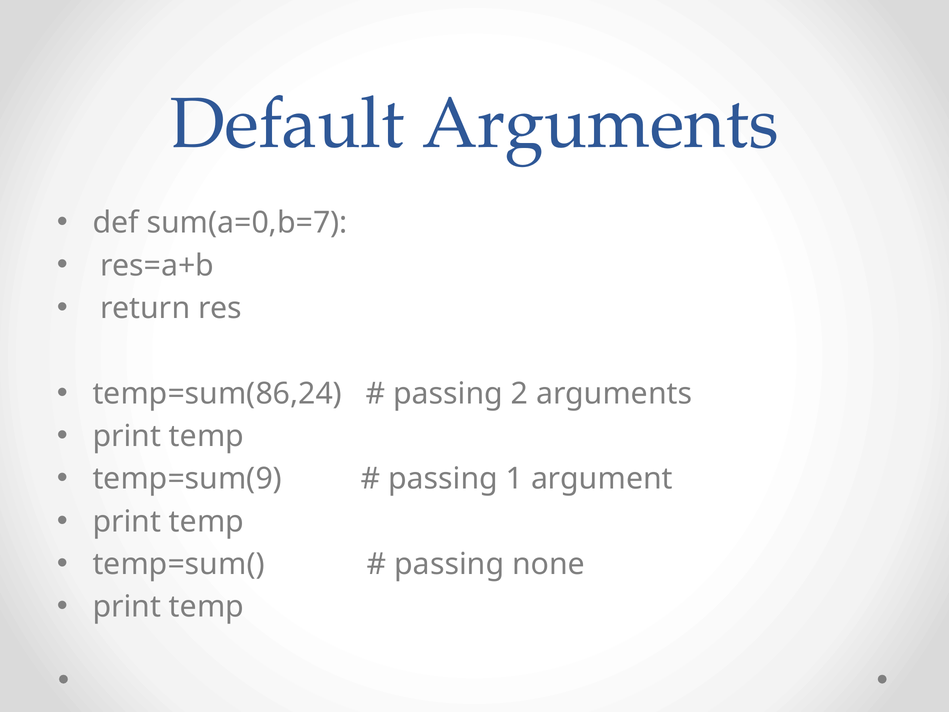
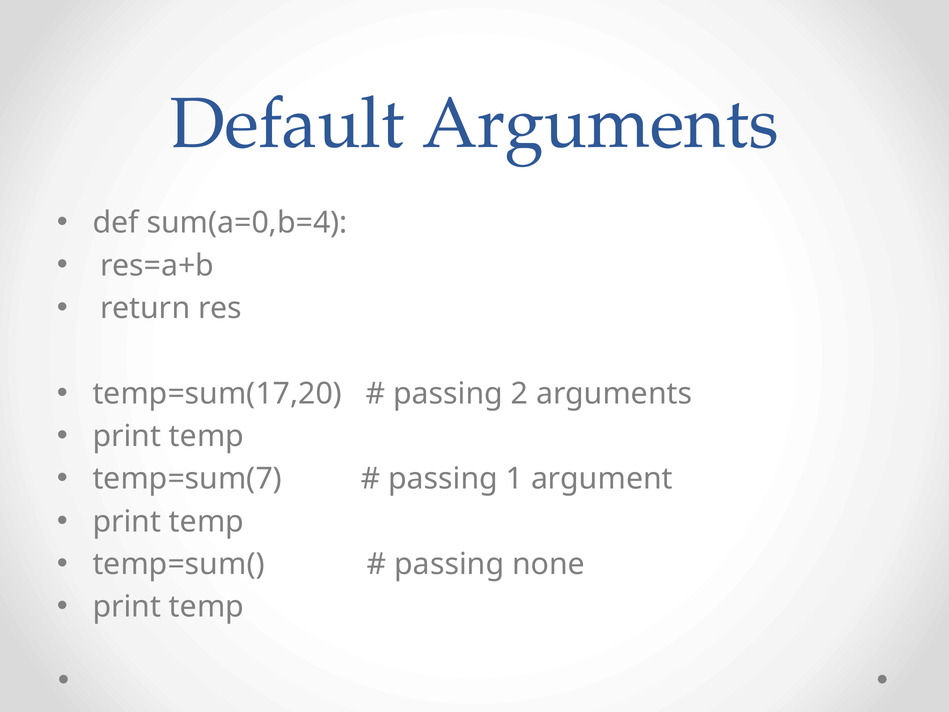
sum(a=0,b=7: sum(a=0,b=7 -> sum(a=0,b=4
temp=sum(86,24: temp=sum(86,24 -> temp=sum(17,20
temp=sum(9: temp=sum(9 -> temp=sum(7
